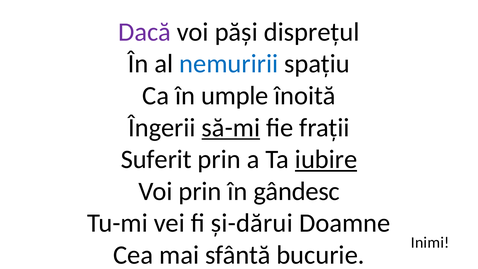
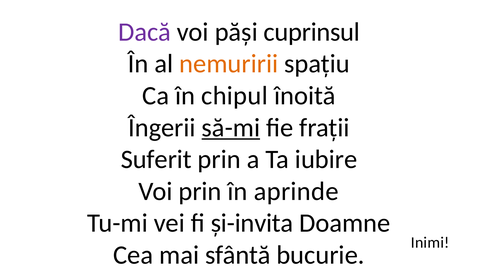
disprețul: disprețul -> cuprinsul
nemuririi colour: blue -> orange
umple: umple -> chipul
iubire underline: present -> none
gândesc: gândesc -> aprinde
și-dărui: și-dărui -> și-invita
